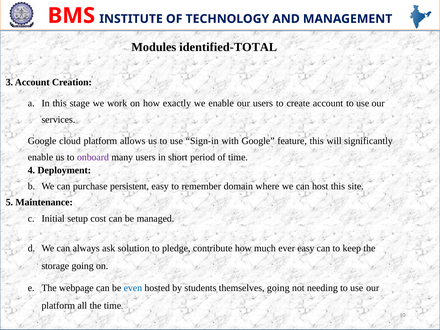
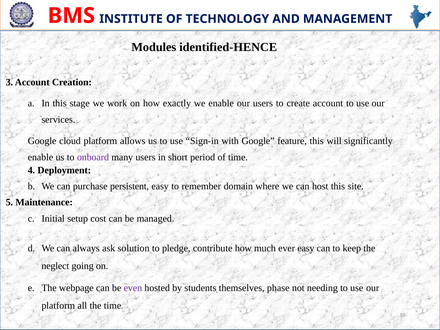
identified-TOTAL: identified-TOTAL -> identified-HENCE
storage: storage -> neglect
even colour: blue -> purple
themselves going: going -> phase
